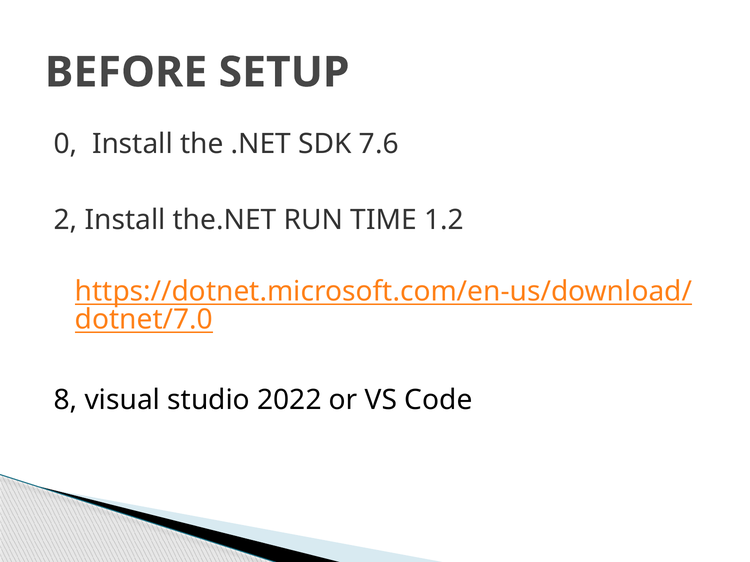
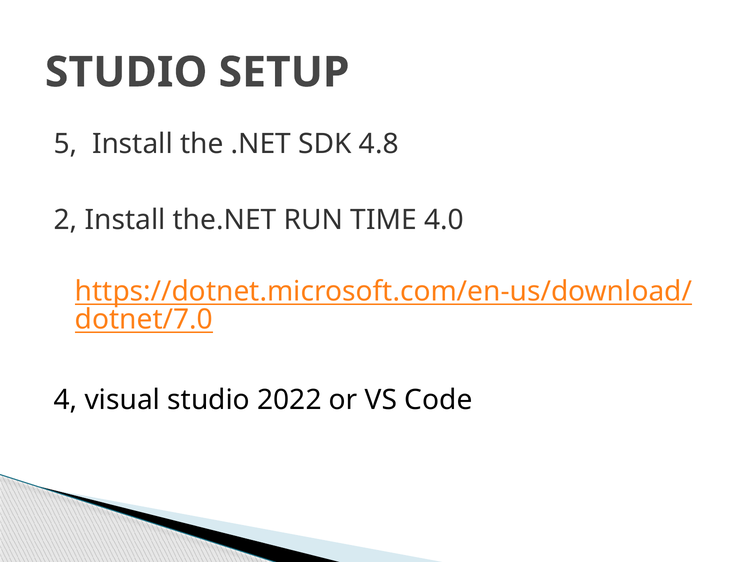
BEFORE at (126, 72): BEFORE -> STUDIO
0: 0 -> 5
7.6: 7.6 -> 4.8
1.2: 1.2 -> 4.0
8: 8 -> 4
